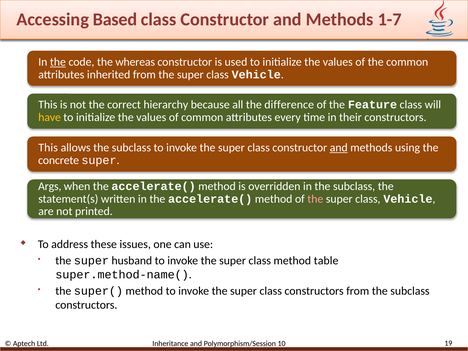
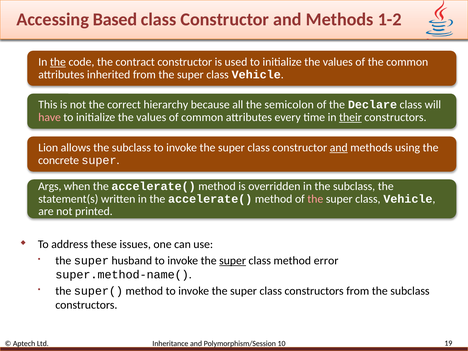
1-7: 1-7 -> 1-2
whereas: whereas -> contract
difference: difference -> semicolon
Feature: Feature -> Declare
have colour: yellow -> pink
their underline: none -> present
This at (48, 148): This -> Lion
super at (233, 261) underline: none -> present
table: table -> error
